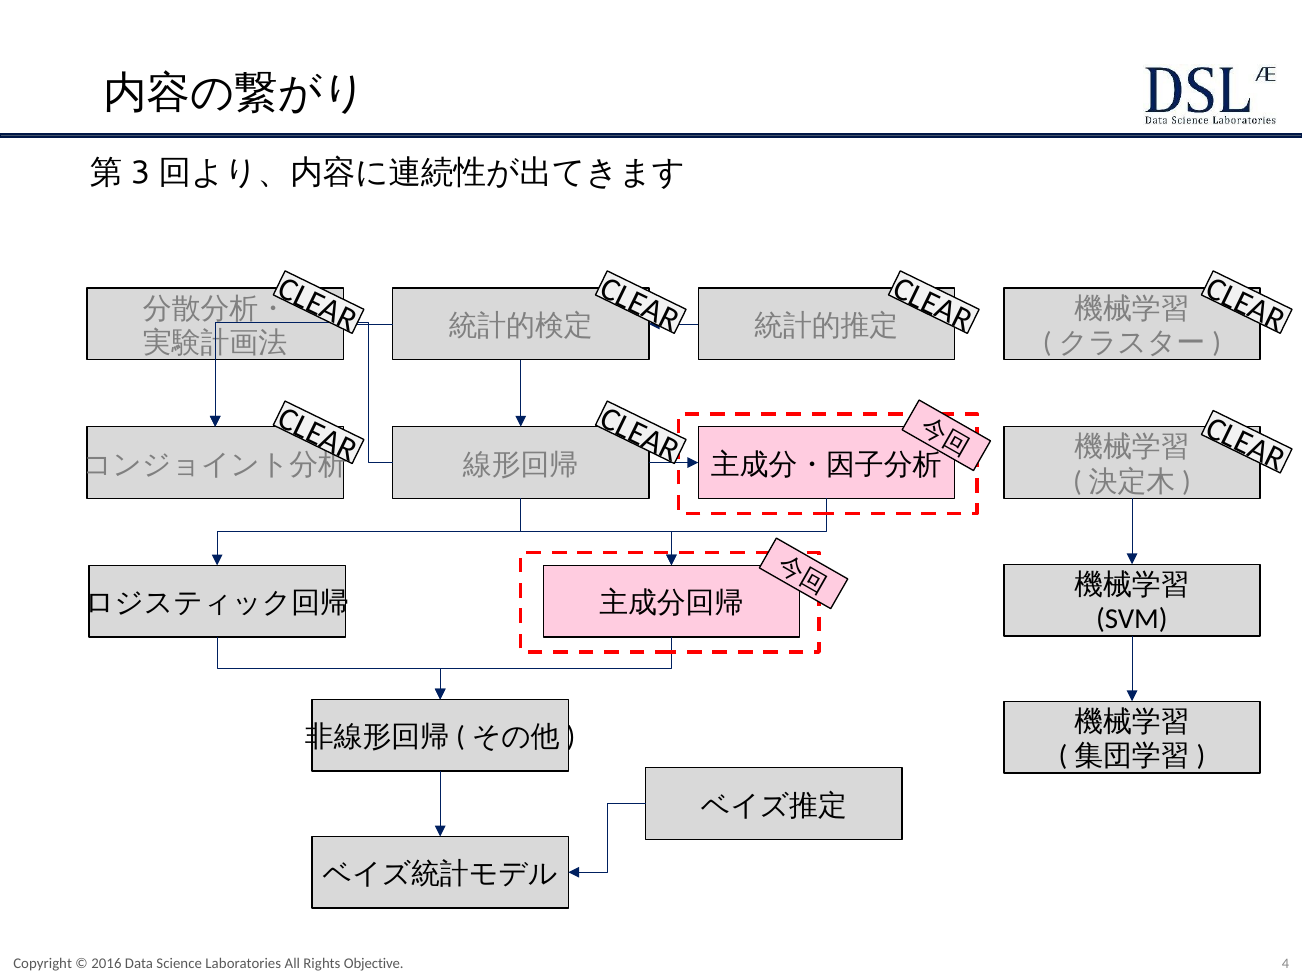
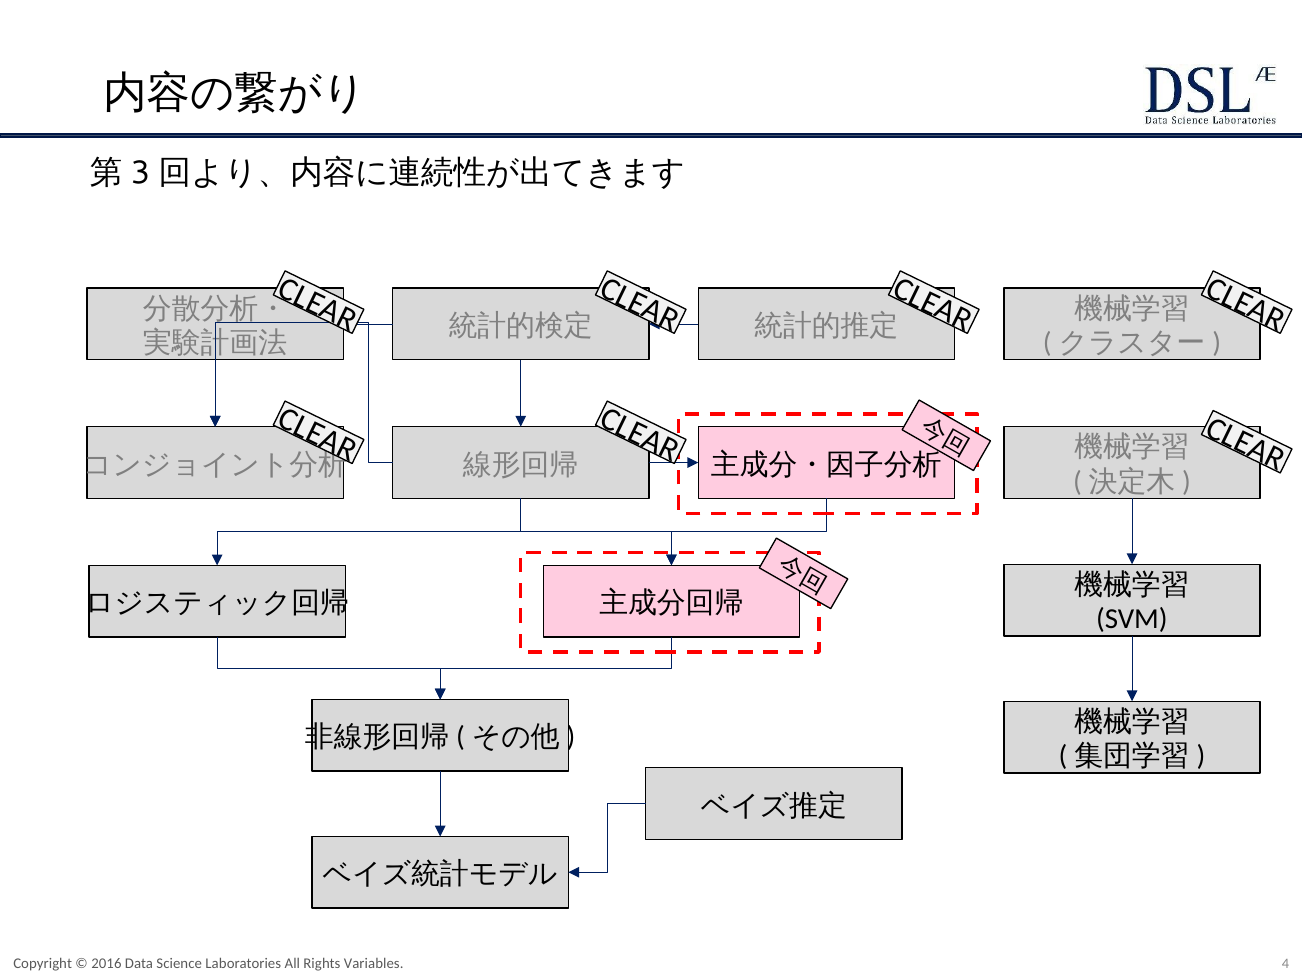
Objective: Objective -> Variables
